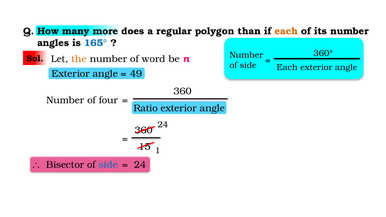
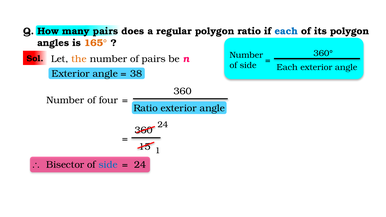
many more: more -> pairs
polygon than: than -> ratio
each at (286, 31) colour: orange -> blue
its number: number -> polygon
165° colour: blue -> orange
of word: word -> pairs
49: 49 -> 38
